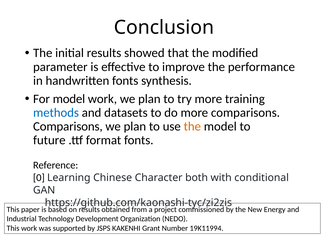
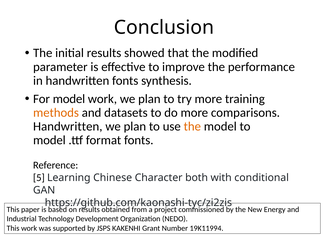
methods colour: blue -> orange
Comparisons at (68, 126): Comparisons -> Handwritten
future at (49, 140): future -> model
0: 0 -> 5
